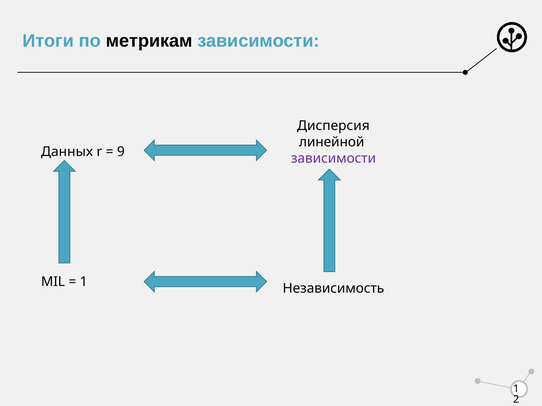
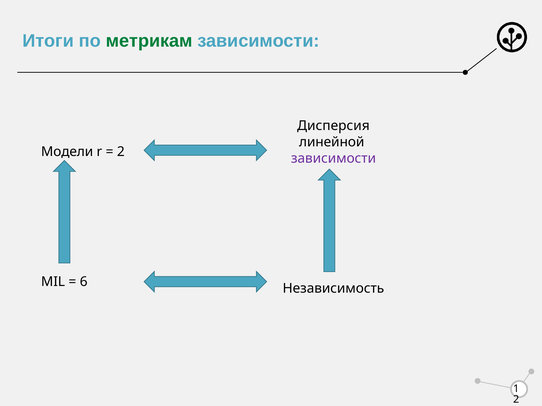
метрикам colour: black -> green
Данных: Данных -> Модели
9 at (121, 152): 9 -> 2
1 at (84, 282): 1 -> 6
